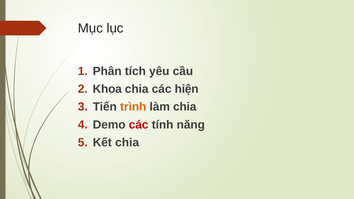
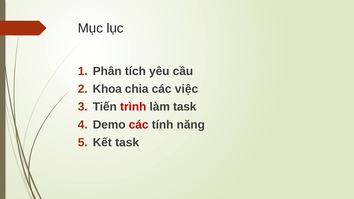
hiện: hiện -> việc
trình colour: orange -> red
làm chia: chia -> task
Kết chia: chia -> task
